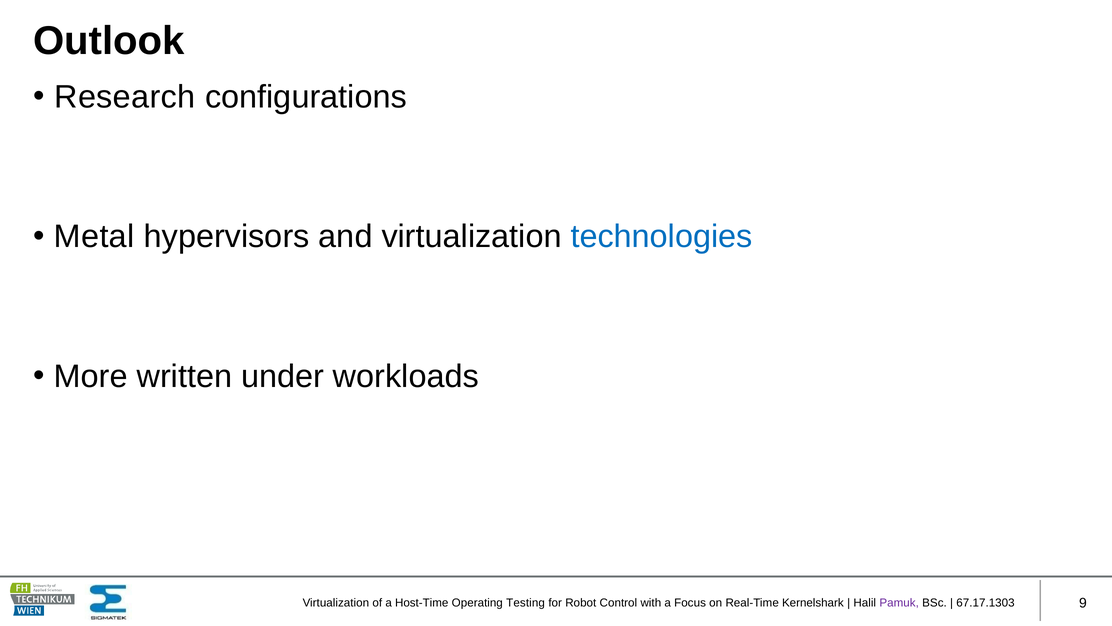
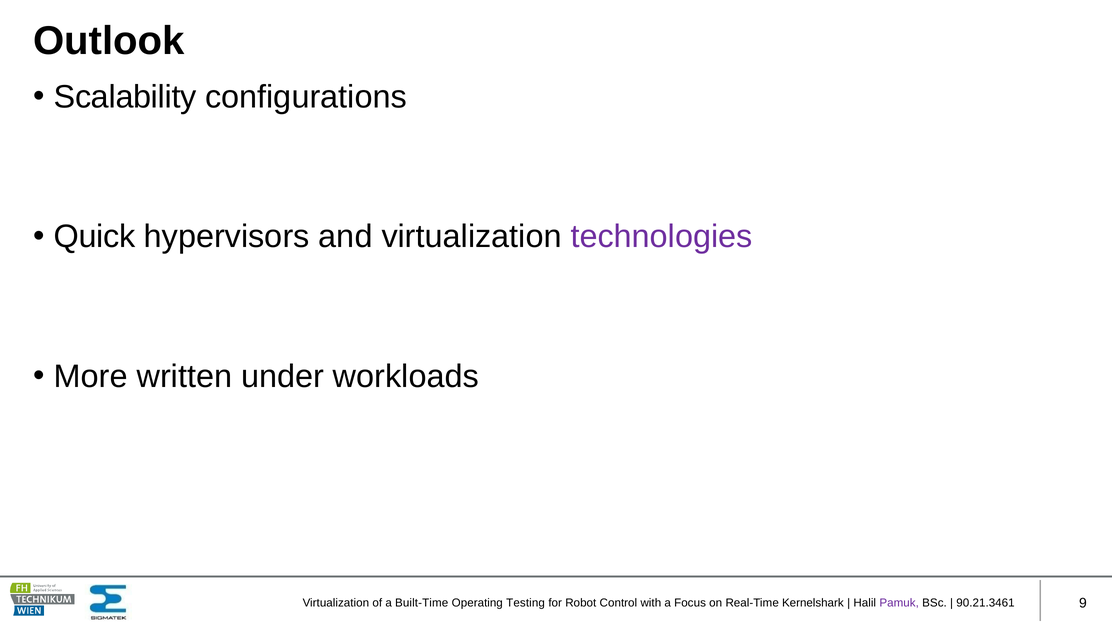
Research: Research -> Scalability
Metal: Metal -> Quick
technologies colour: blue -> purple
Host-Time: Host-Time -> Built-Time
67.17.1303: 67.17.1303 -> 90.21.3461
